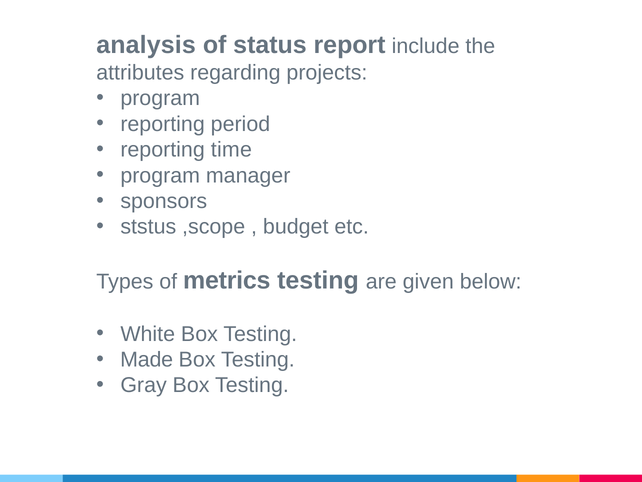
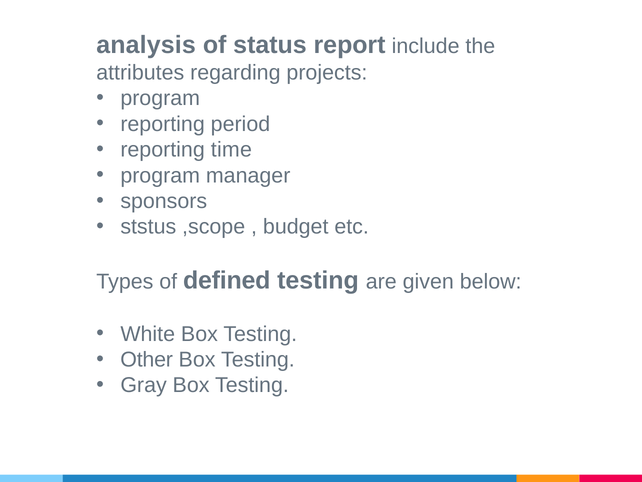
metrics: metrics -> defined
Made: Made -> Other
